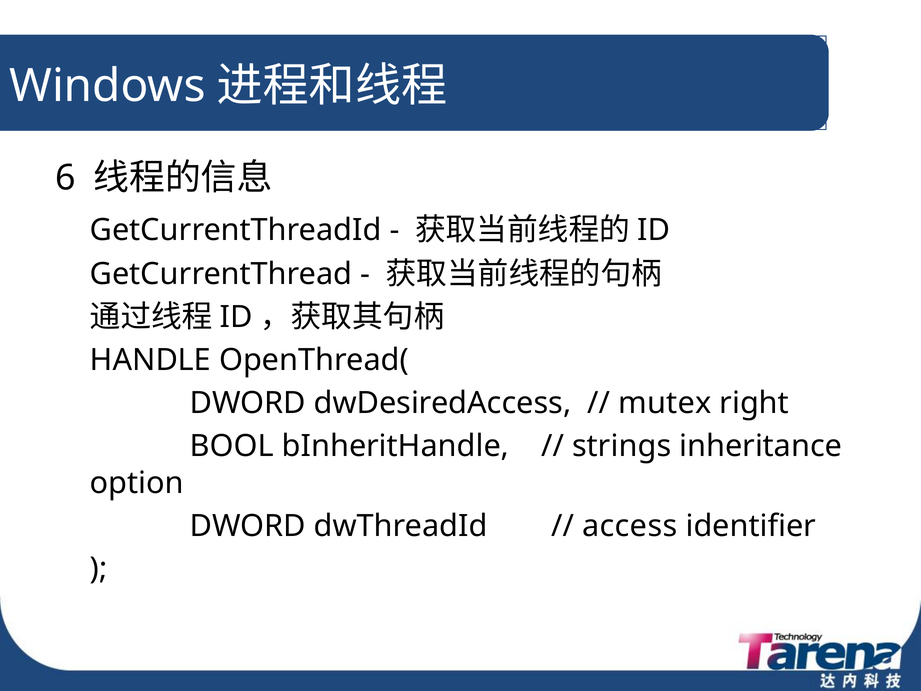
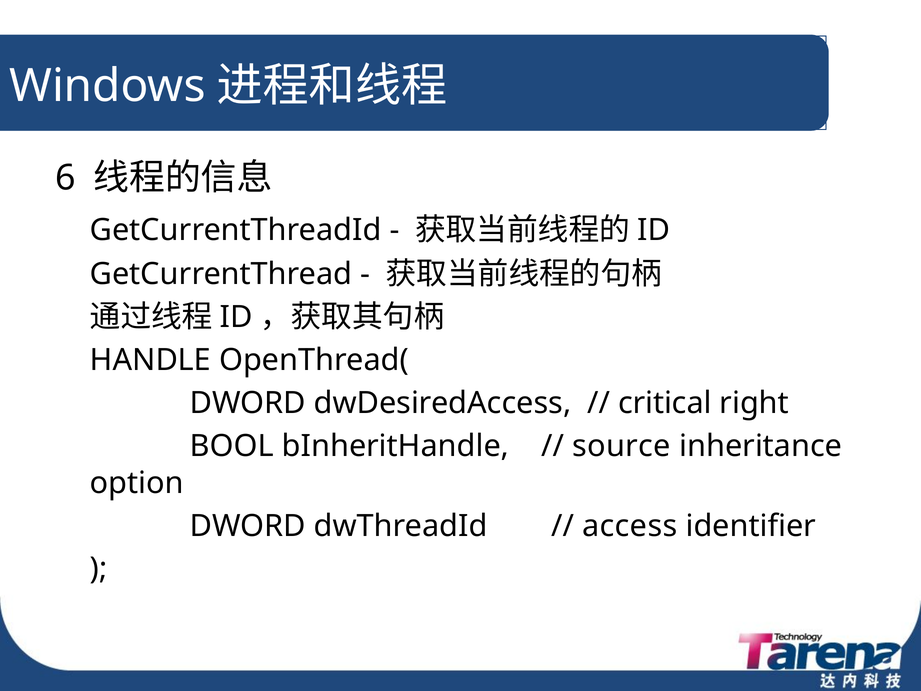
mutex: mutex -> critical
strings: strings -> source
